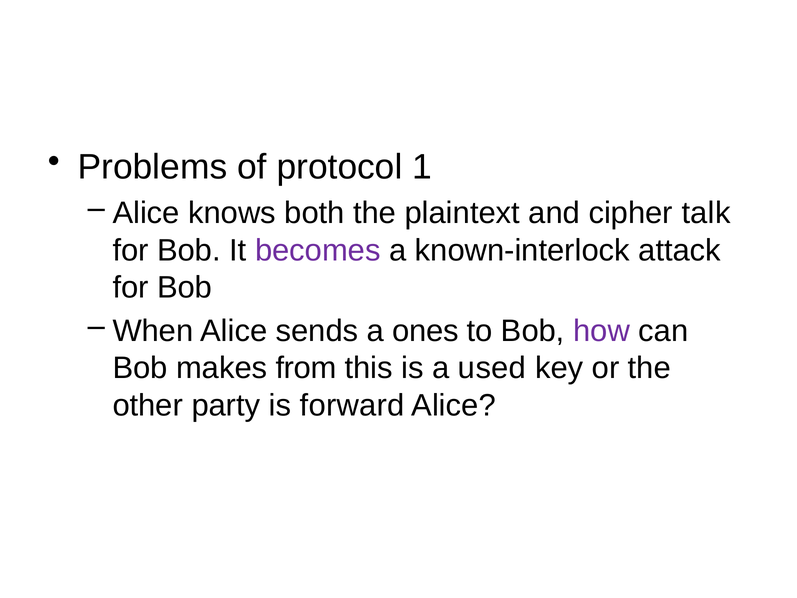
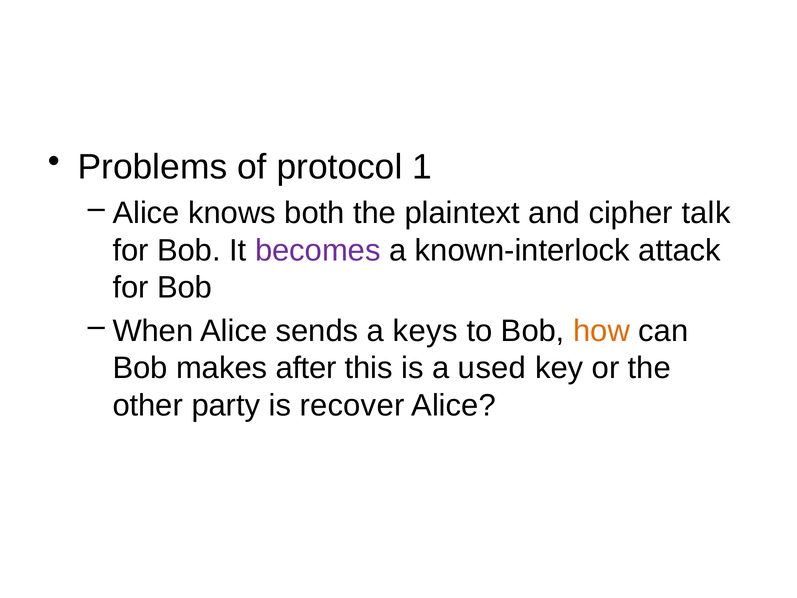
ones: ones -> keys
how colour: purple -> orange
from: from -> after
forward: forward -> recover
